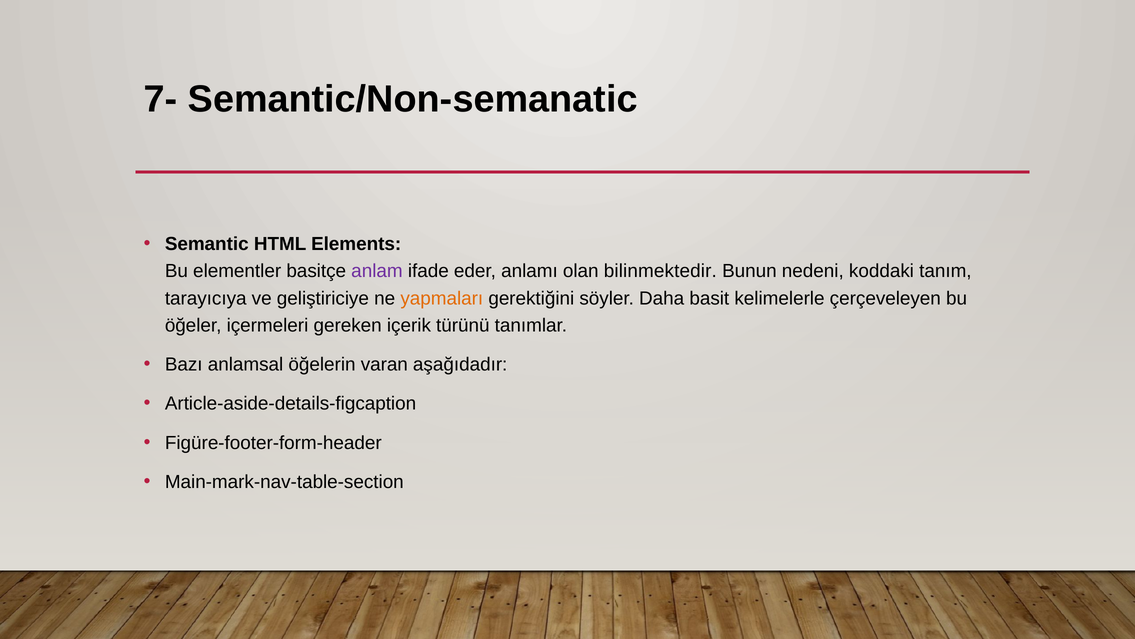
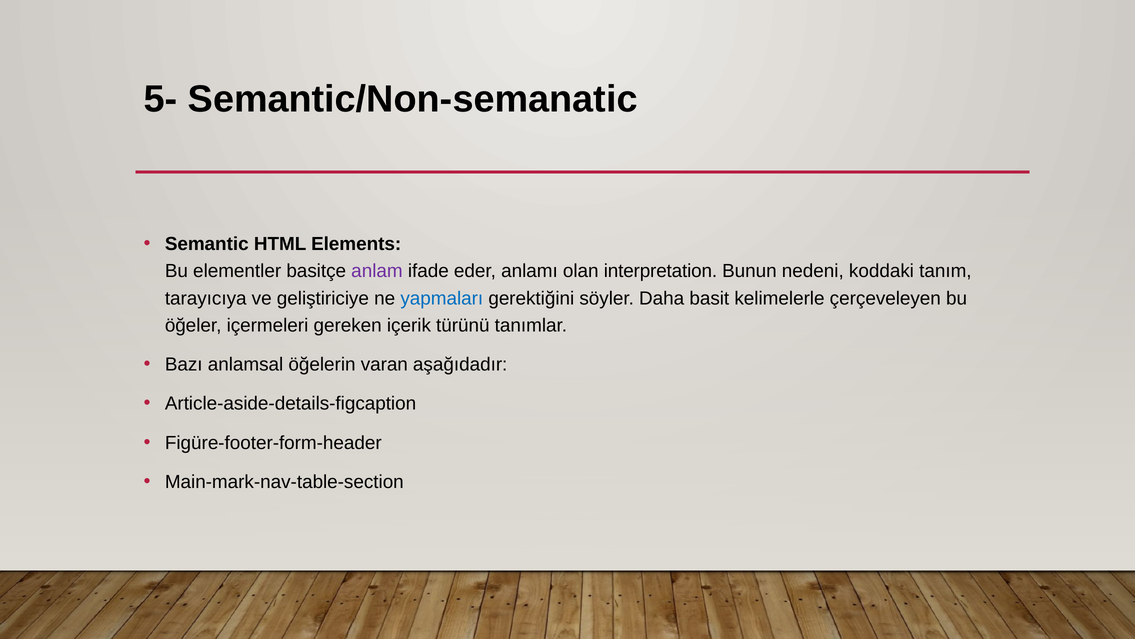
7-: 7- -> 5-
bilinmektedir: bilinmektedir -> interpretation
yapmaları colour: orange -> blue
